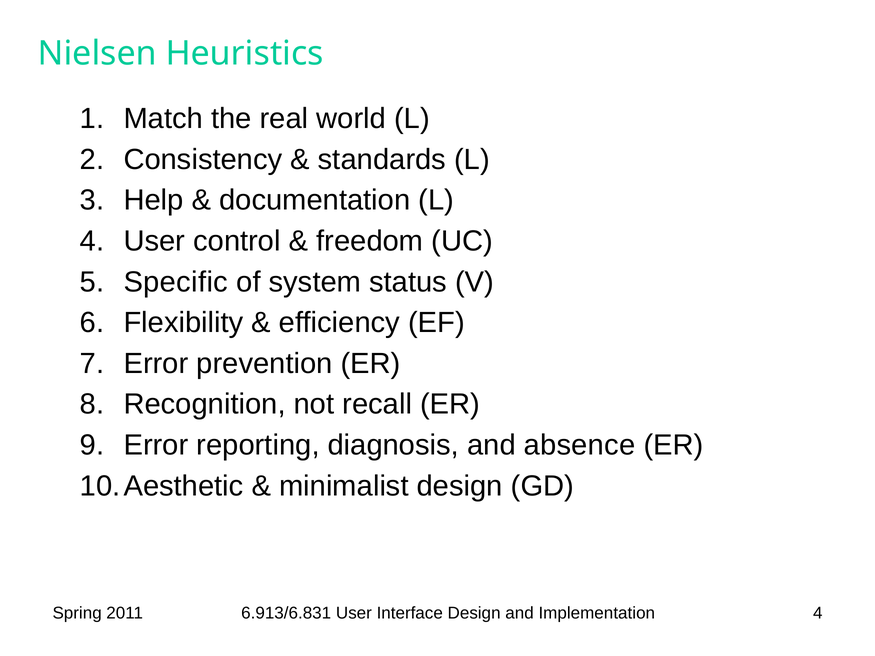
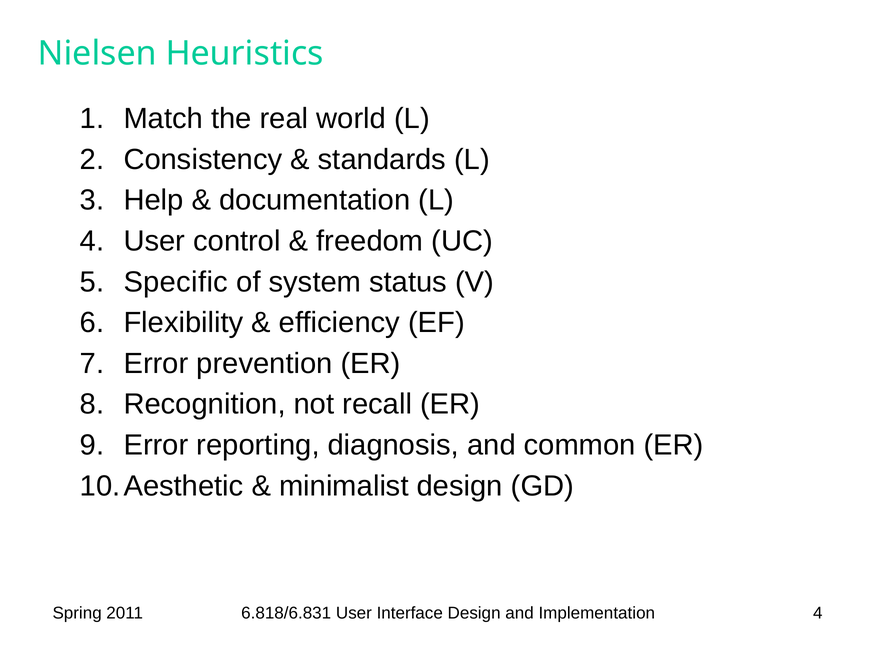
absence: absence -> common
6.913/6.831: 6.913/6.831 -> 6.818/6.831
